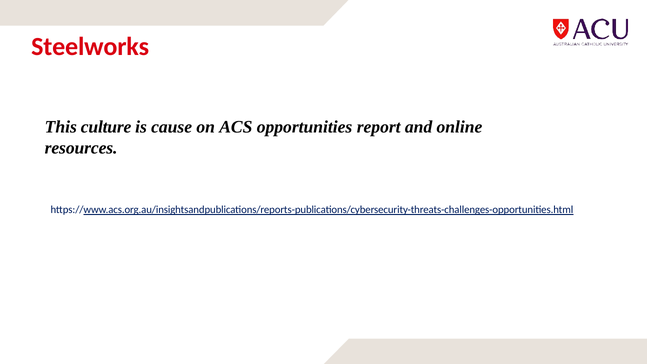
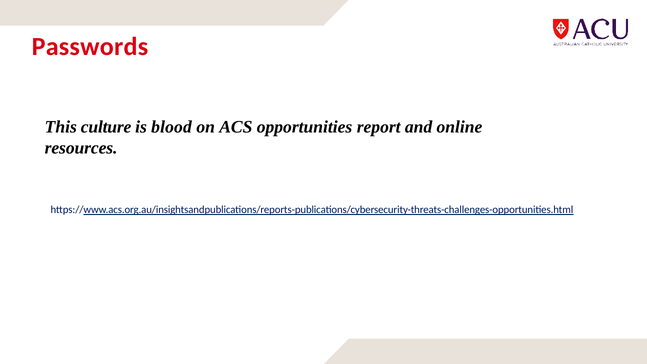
Steelworks: Steelworks -> Passwords
cause: cause -> blood
